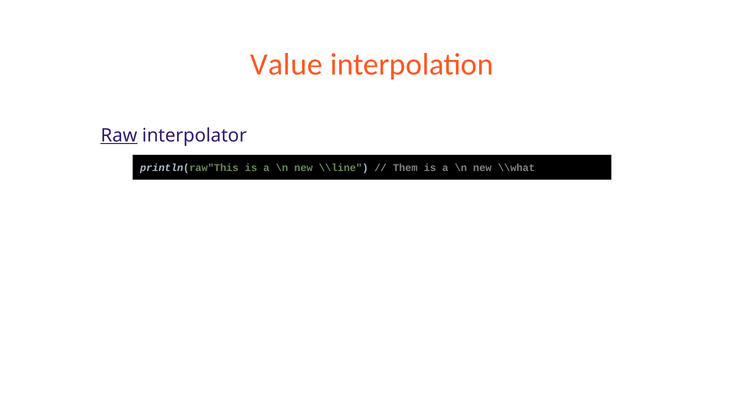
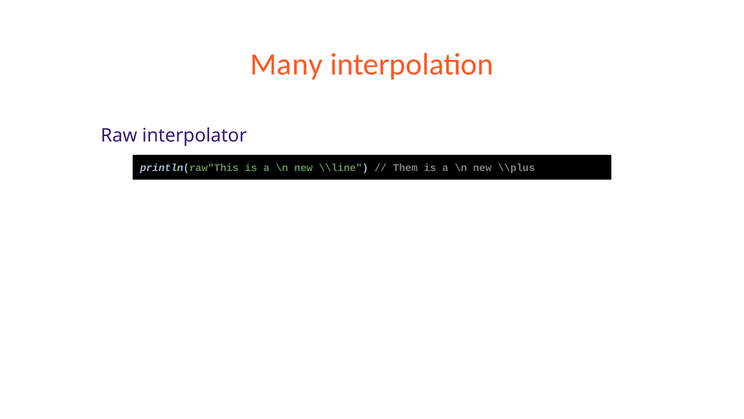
Value: Value -> Many
Raw underline: present -> none
\\what: \\what -> \\plus
